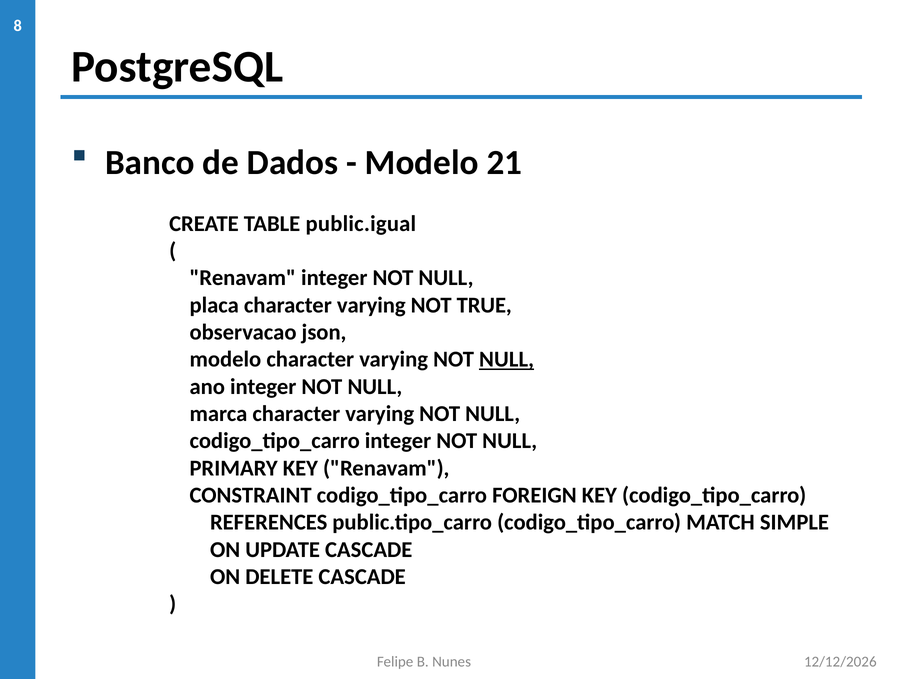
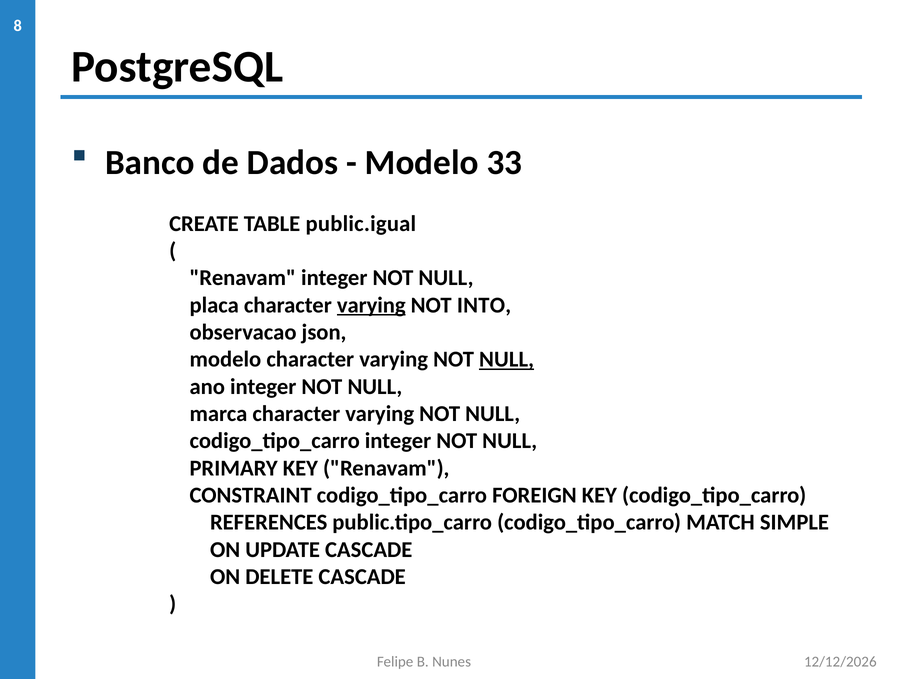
21: 21 -> 33
varying at (371, 305) underline: none -> present
TRUE: TRUE -> INTO
